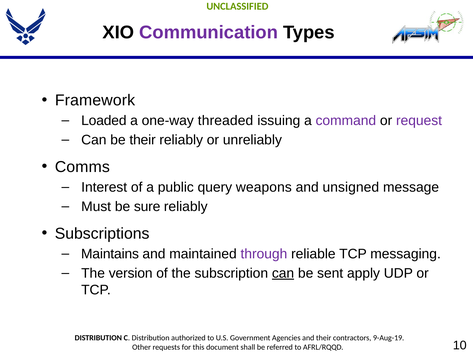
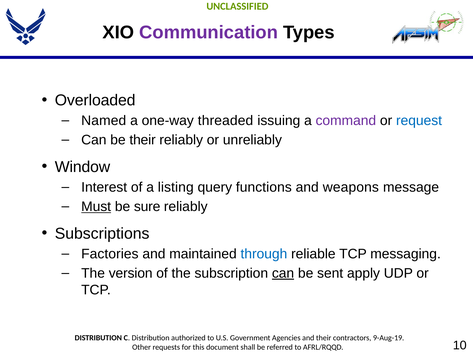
Framework: Framework -> Overloaded
Loaded: Loaded -> Named
request colour: purple -> blue
Comms: Comms -> Window
public: public -> listing
weapons: weapons -> functions
unsigned: unsigned -> weapons
Must underline: none -> present
Maintains: Maintains -> Factories
through colour: purple -> blue
